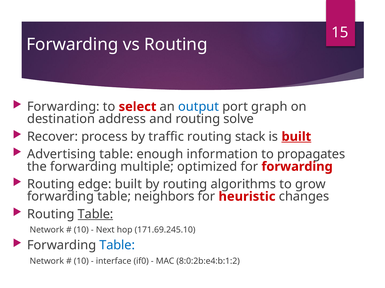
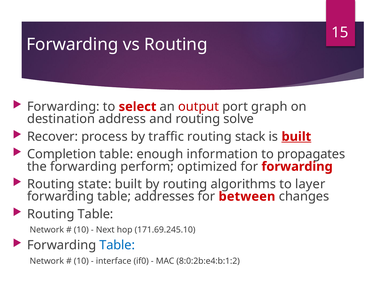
output colour: blue -> red
Advertising: Advertising -> Completion
multiple: multiple -> perform
edge: edge -> state
grow: grow -> layer
neighbors: neighbors -> addresses
heuristic: heuristic -> between
Table at (96, 215) underline: present -> none
